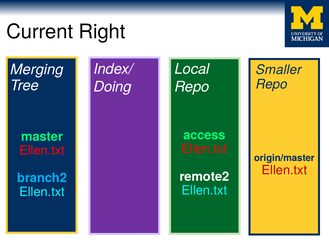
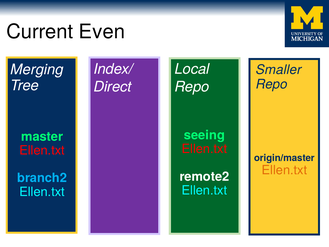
Right: Right -> Even
Doing: Doing -> Direct
access: access -> seeing
Ellen.txt at (284, 170) colour: red -> orange
